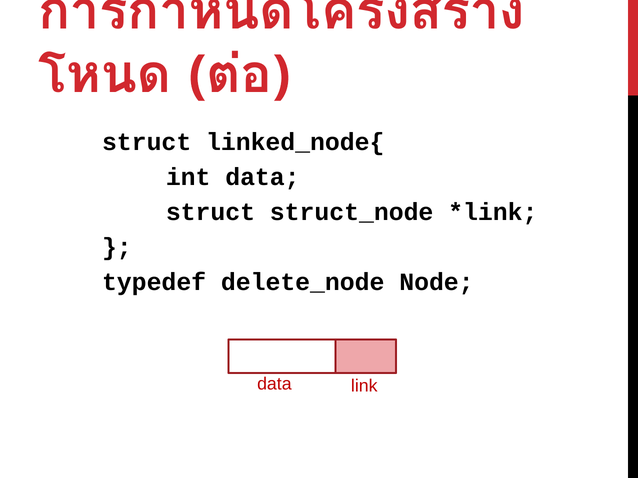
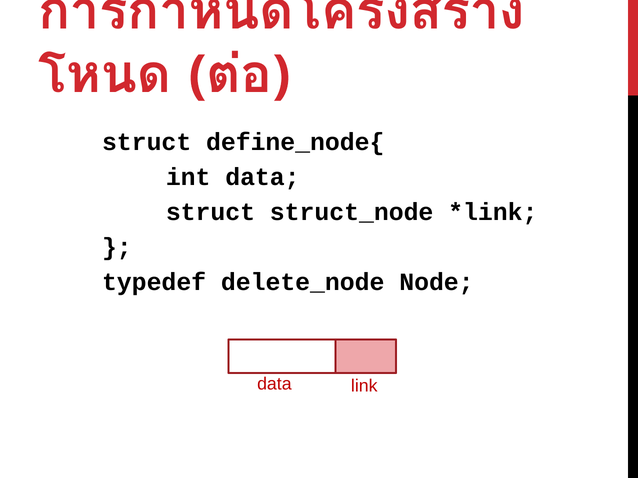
linked_node{: linked_node{ -> define_node{
